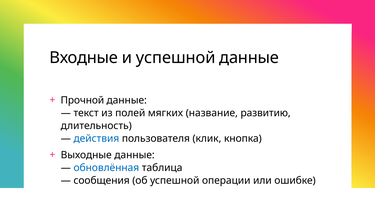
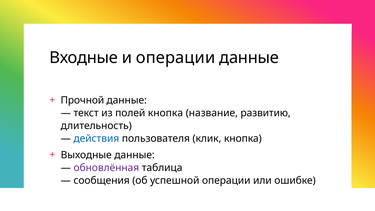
и успешной: успешной -> операции
полей мягких: мягких -> кнопка
обновлённая colour: blue -> purple
